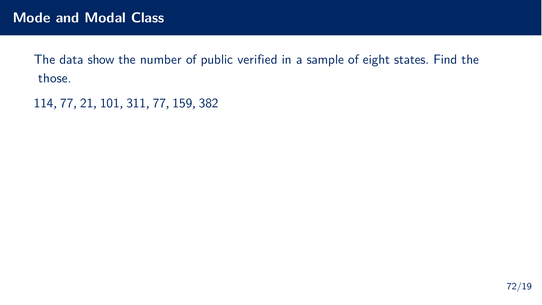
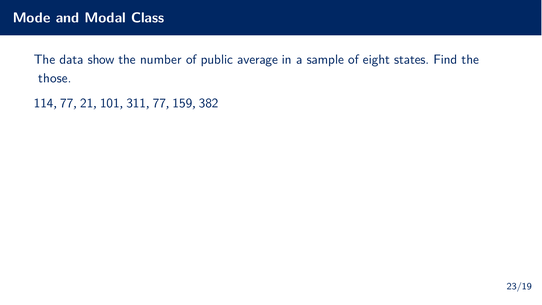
verified: verified -> average
72/19: 72/19 -> 23/19
